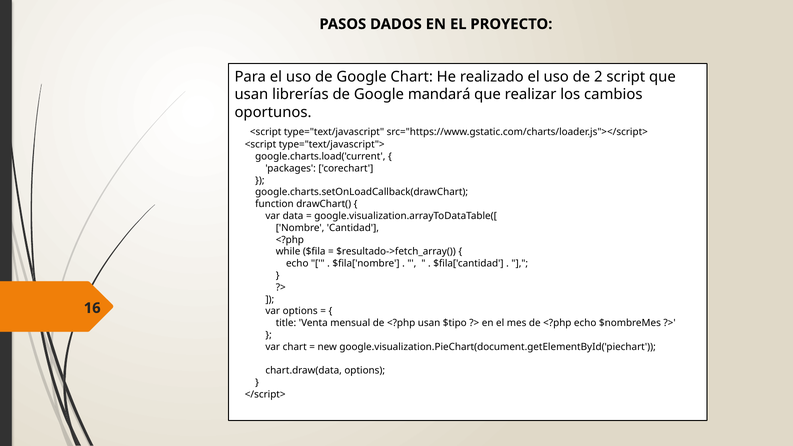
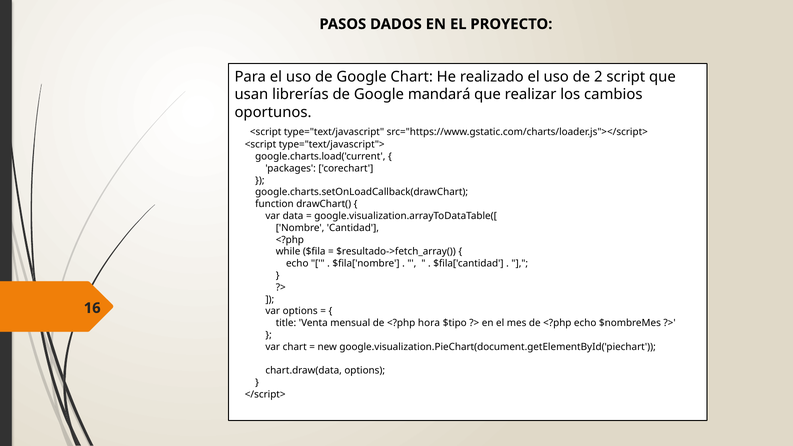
<?php usan: usan -> hora
